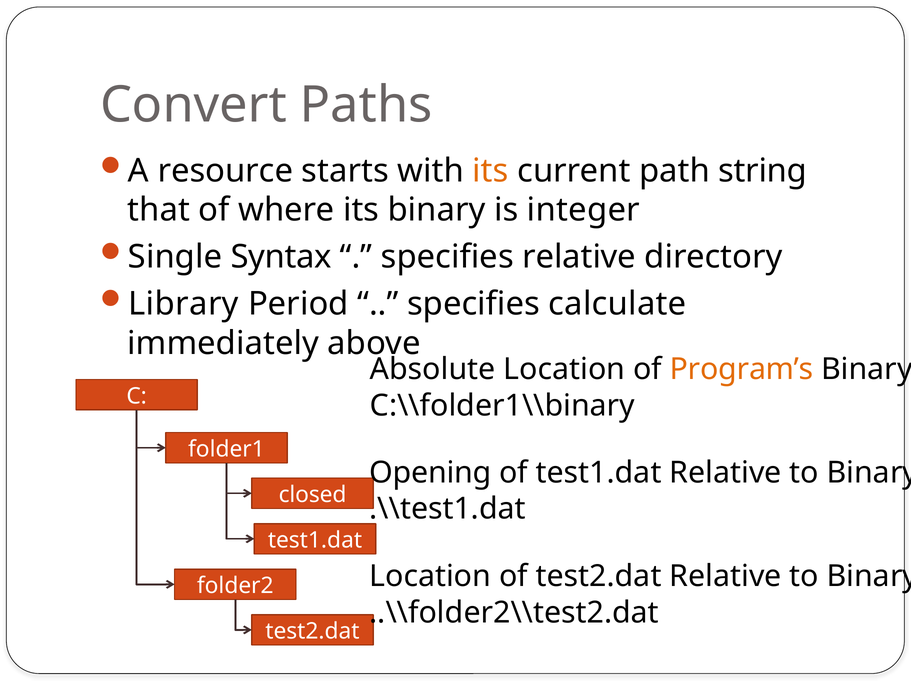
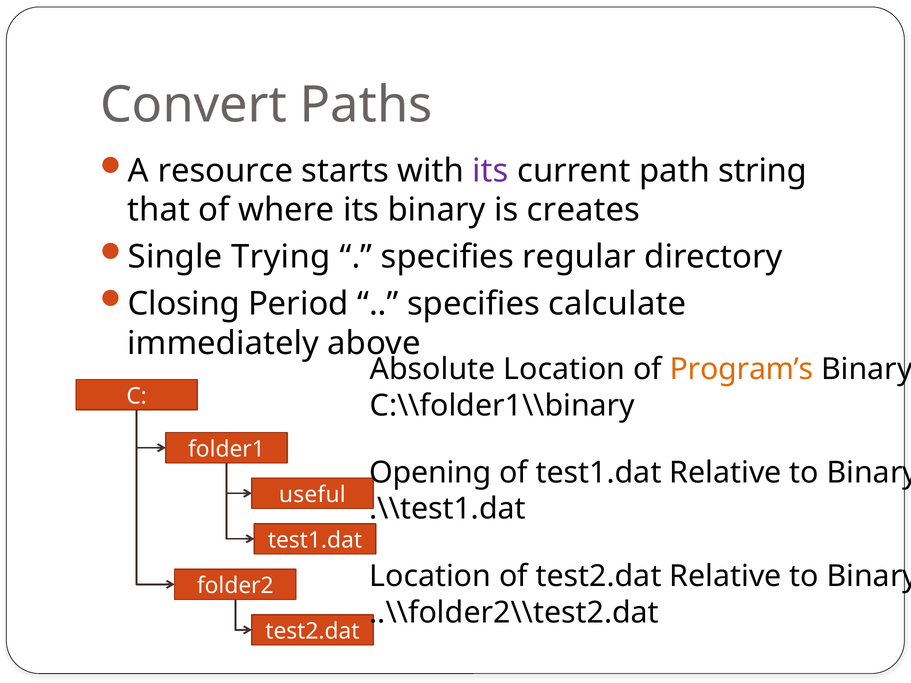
its at (491, 171) colour: orange -> purple
integer: integer -> creates
Syntax: Syntax -> Trying
specifies relative: relative -> regular
Library: Library -> Closing
closed: closed -> useful
